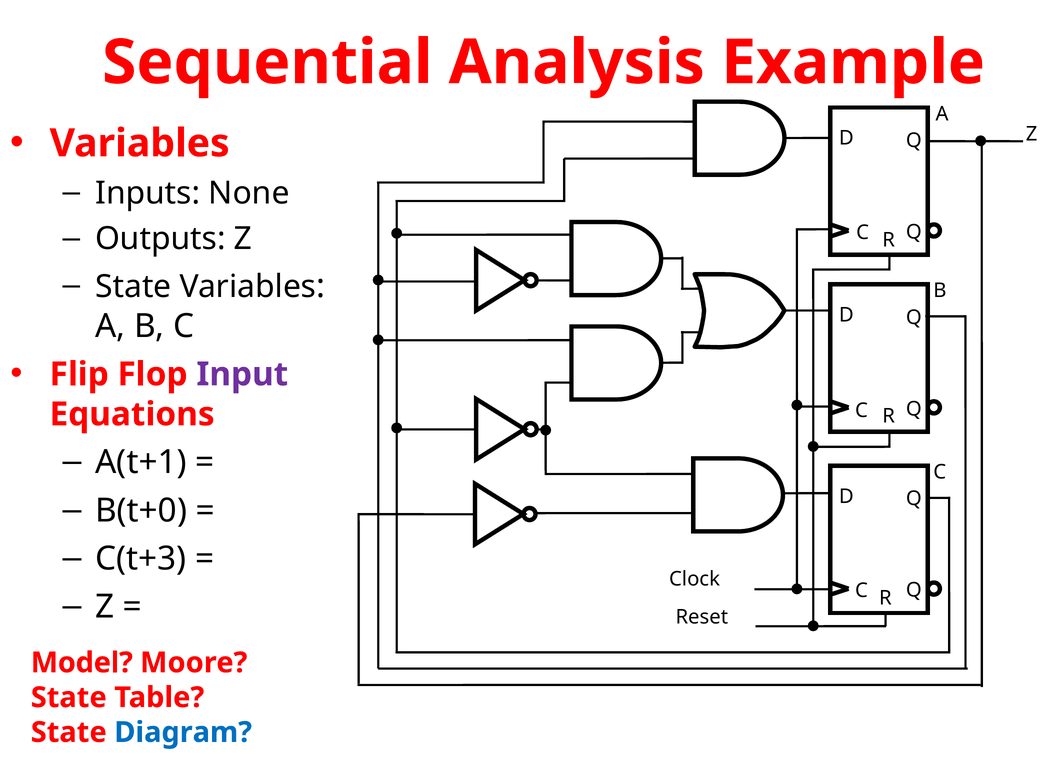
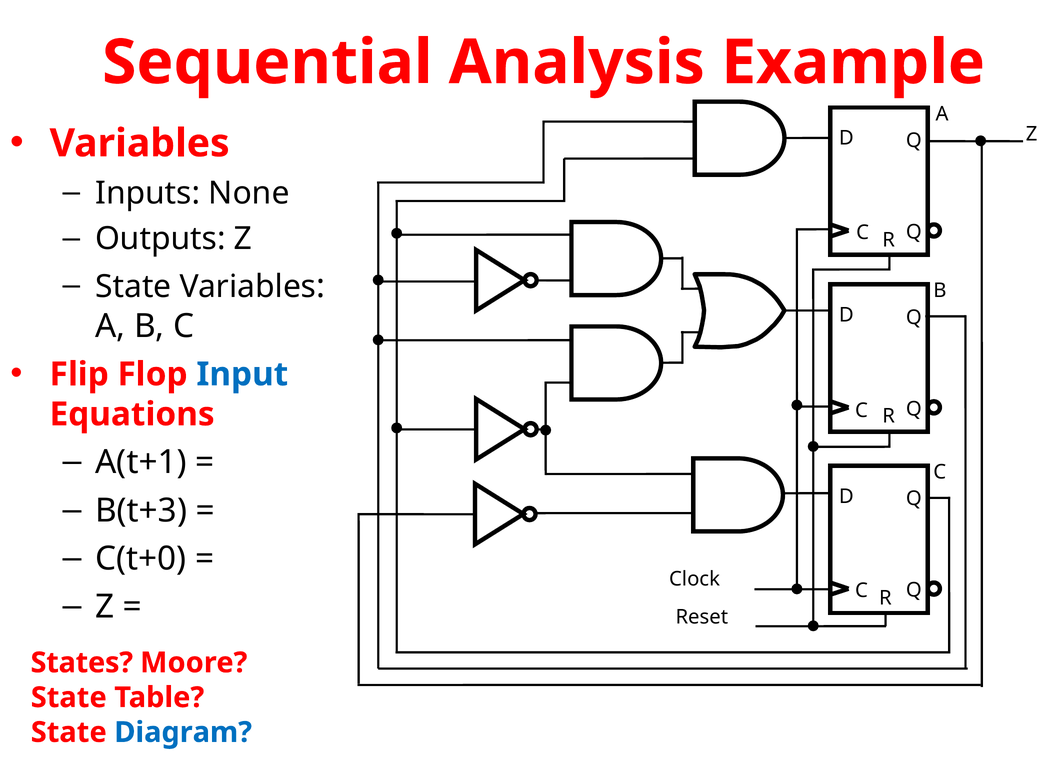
Input colour: purple -> blue
B(t+0: B(t+0 -> B(t+3
C(t+3: C(t+3 -> C(t+0
Model: Model -> States
